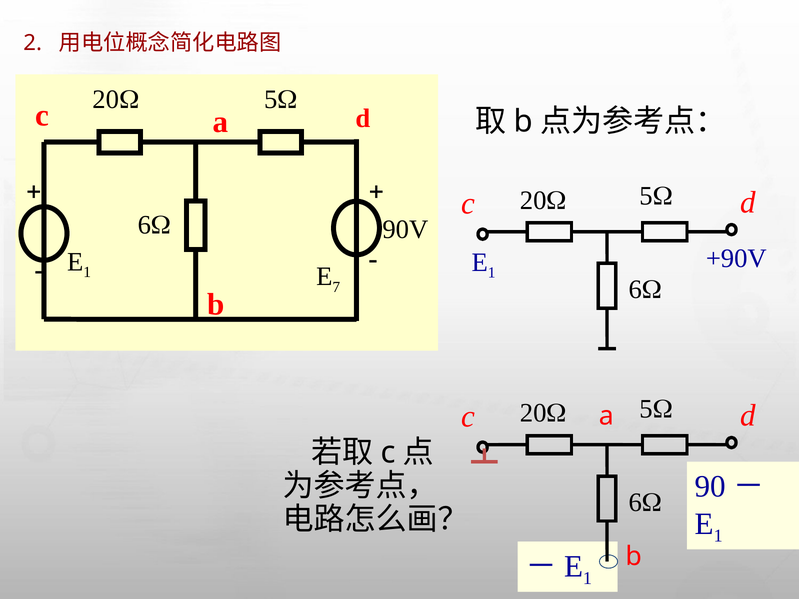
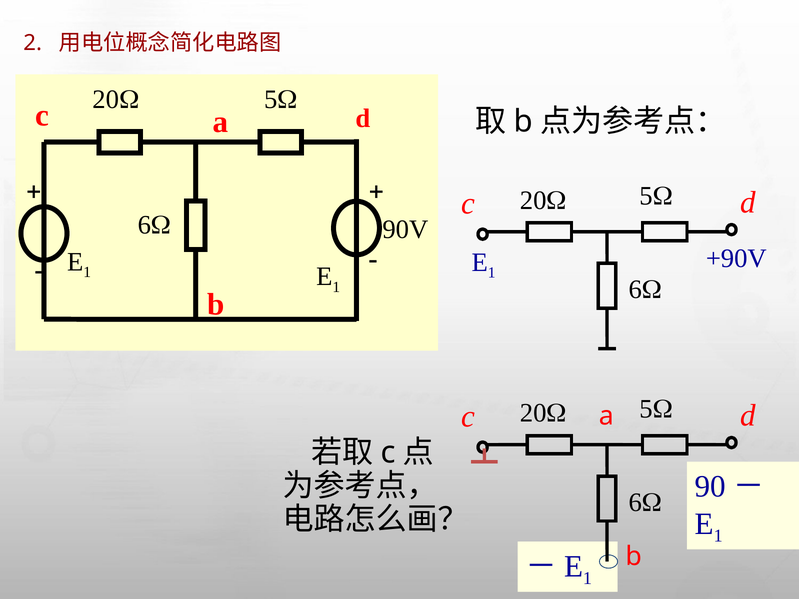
7 at (336, 287): 7 -> 1
